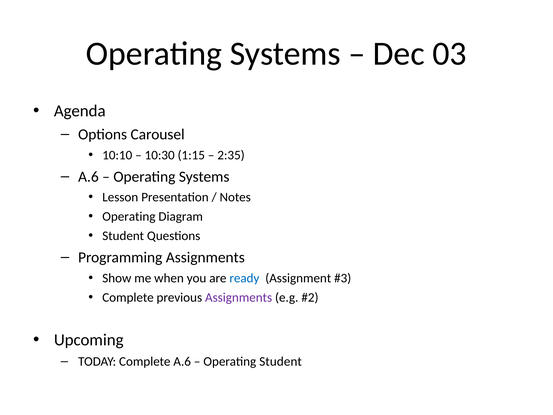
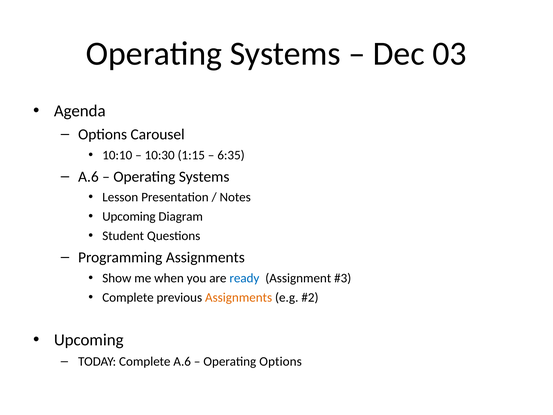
2:35: 2:35 -> 6:35
Operating at (129, 216): Operating -> Upcoming
Assignments at (239, 297) colour: purple -> orange
Operating Student: Student -> Options
